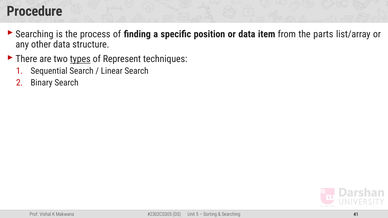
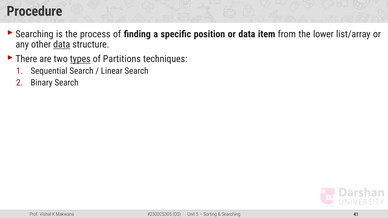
parts: parts -> lower
data at (62, 45) underline: none -> present
Represent: Represent -> Partitions
